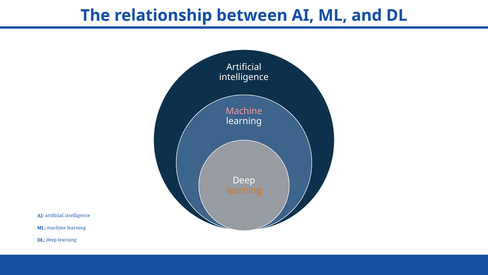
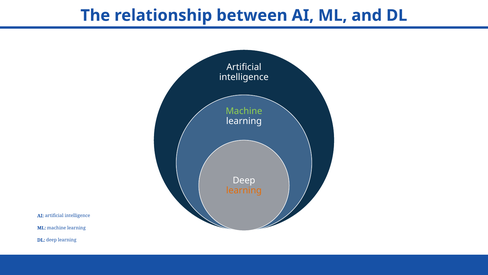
Machine at (244, 111) colour: pink -> light green
